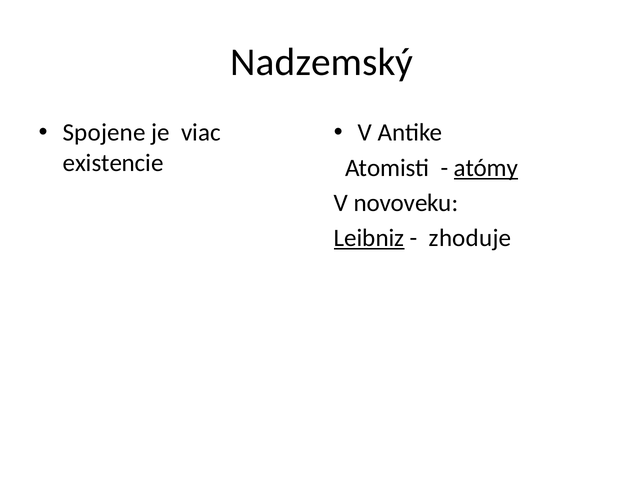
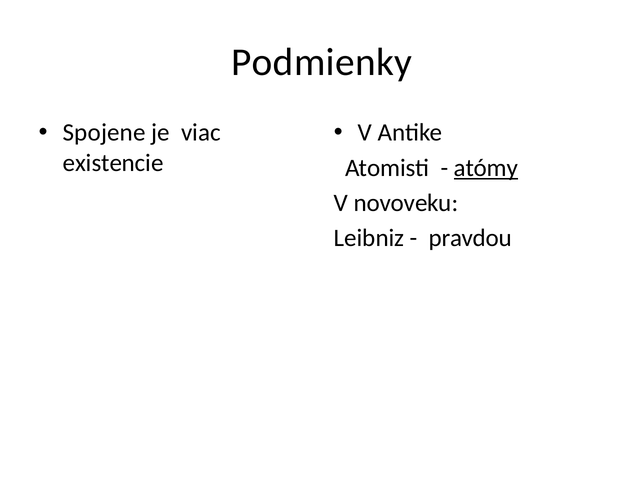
Nadzemský: Nadzemský -> Podmienky
Leibniz underline: present -> none
zhoduje: zhoduje -> pravdou
